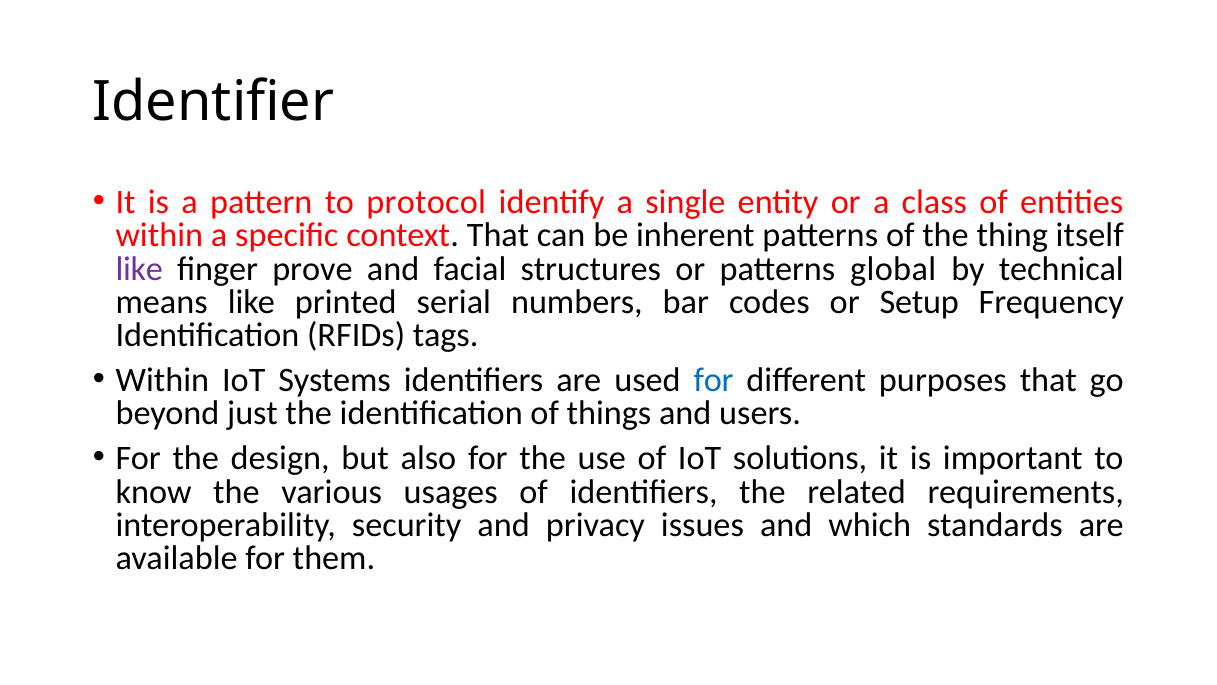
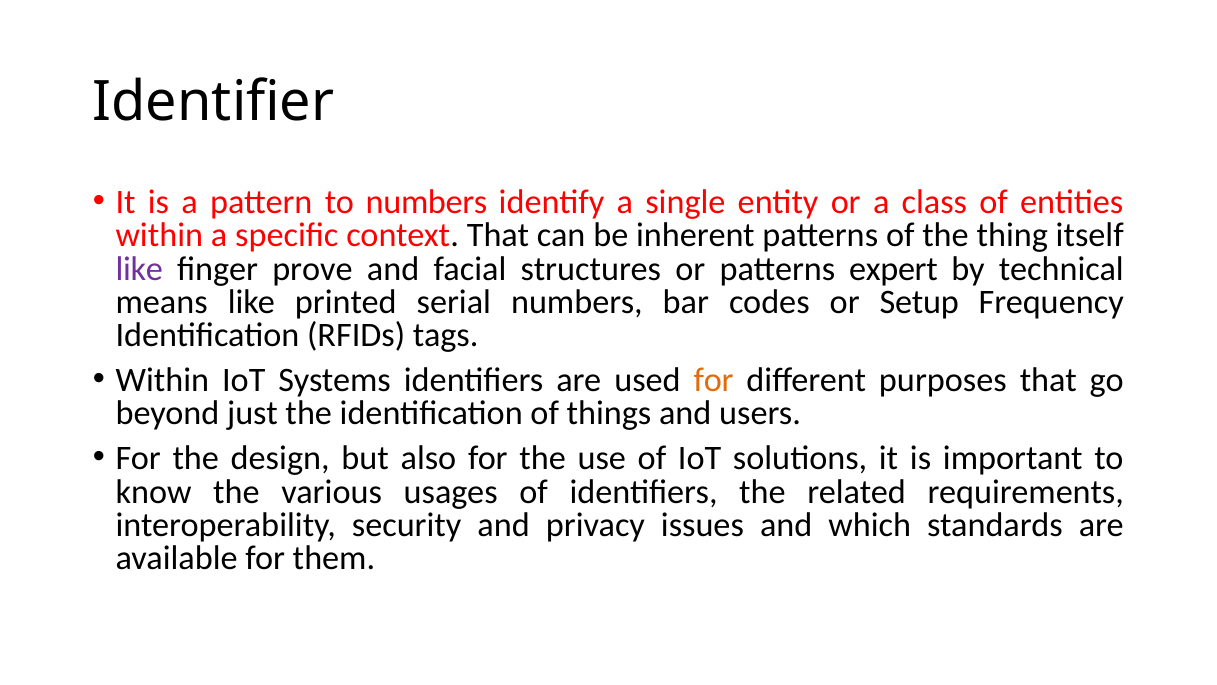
to protocol: protocol -> numbers
global: global -> expert
for at (714, 380) colour: blue -> orange
